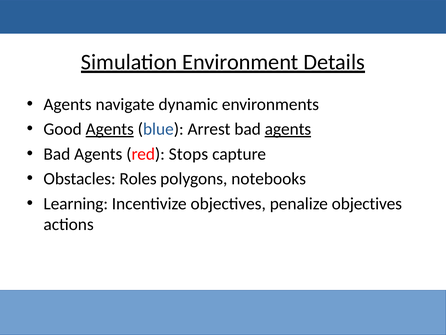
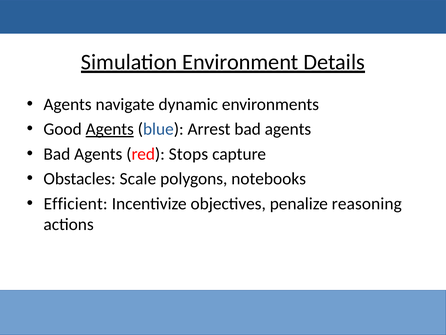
agents at (288, 129) underline: present -> none
Roles: Roles -> Scale
Learning: Learning -> Efficient
penalize objectives: objectives -> reasoning
